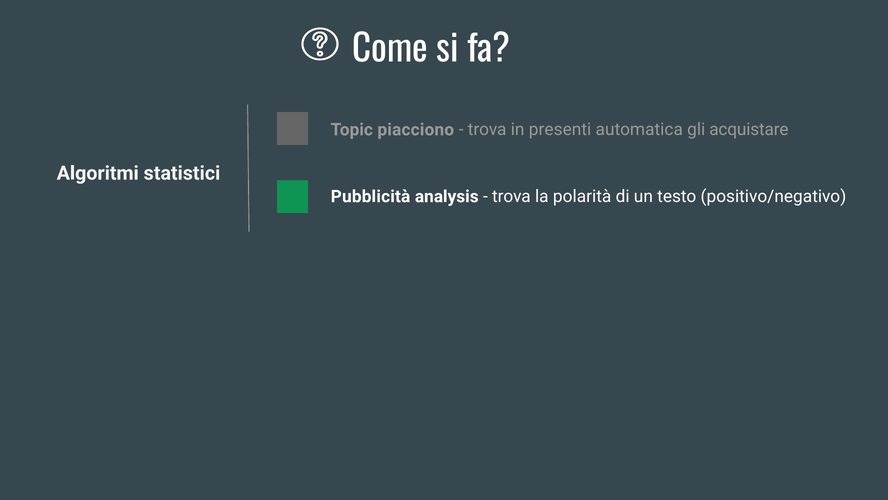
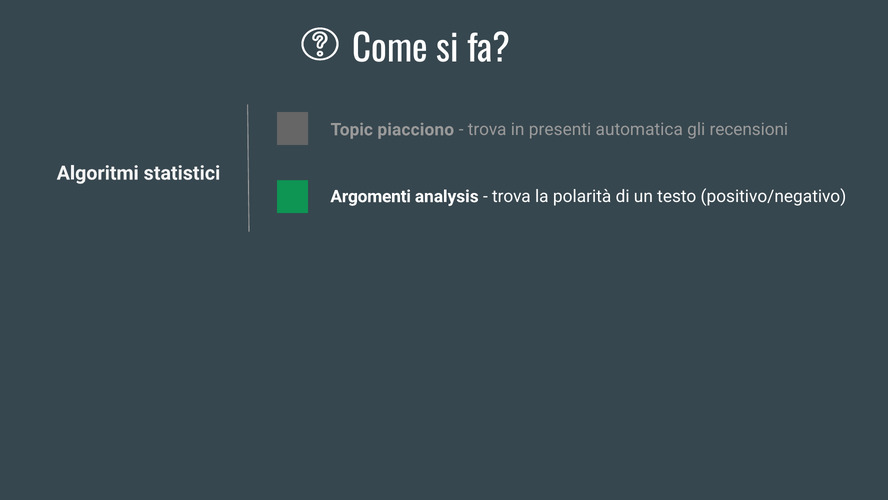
acquistare: acquistare -> recensioni
Pubblicità: Pubblicità -> Argomenti
